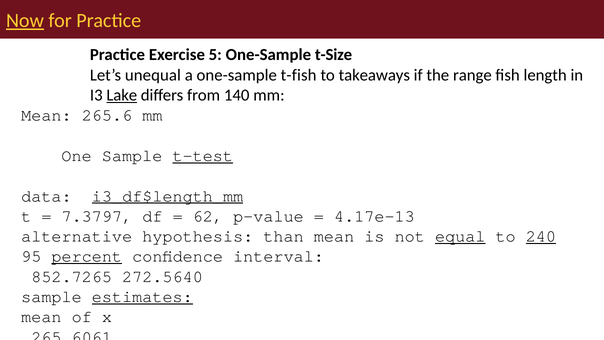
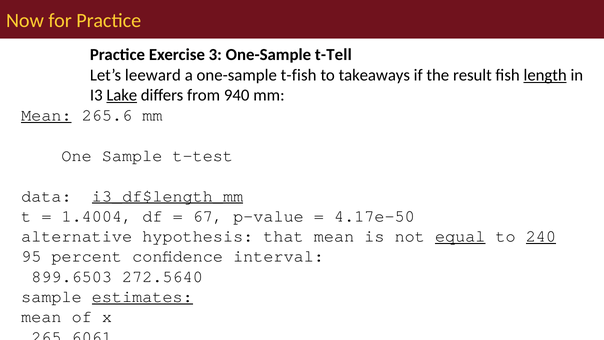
Now underline: present -> none
Exercise 5: 5 -> 3
t-Size: t-Size -> t-Tell
unequal: unequal -> leeward
the range: range -> result
length underline: none -> present
140: 140 -> 940
Mean at (46, 115) underline: none -> present
t-test underline: present -> none
7.3797: 7.3797 -> 1.4004
62: 62 -> 67
4.17e-13: 4.17e-13 -> 4.17e-50
than: than -> that
percent underline: present -> none
852.7265: 852.7265 -> 899.6503
